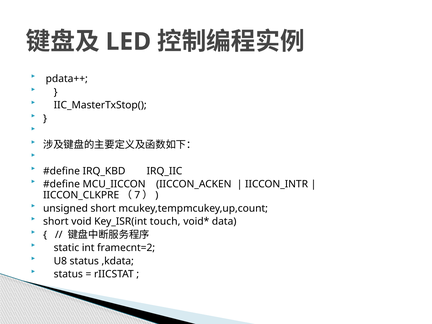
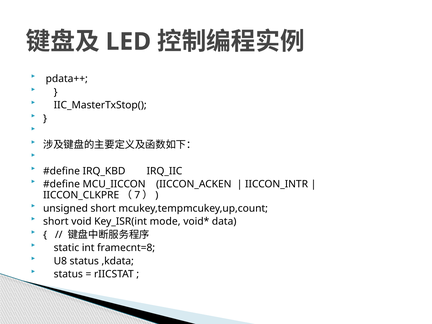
touch: touch -> mode
framecnt=2: framecnt=2 -> framecnt=8
